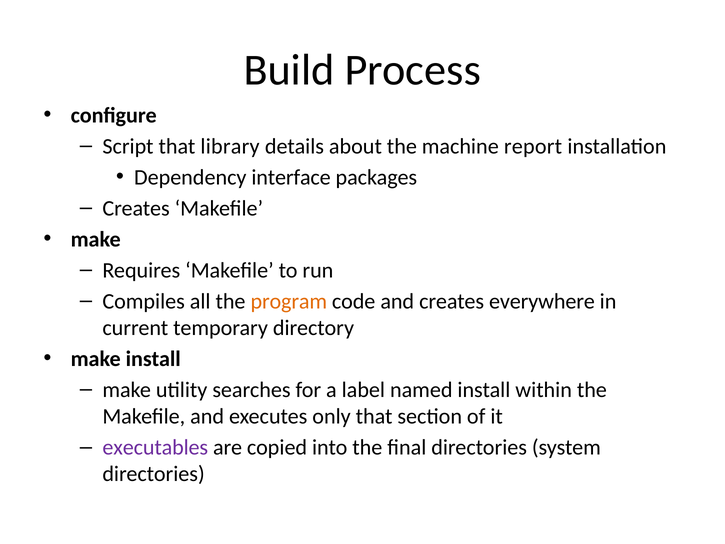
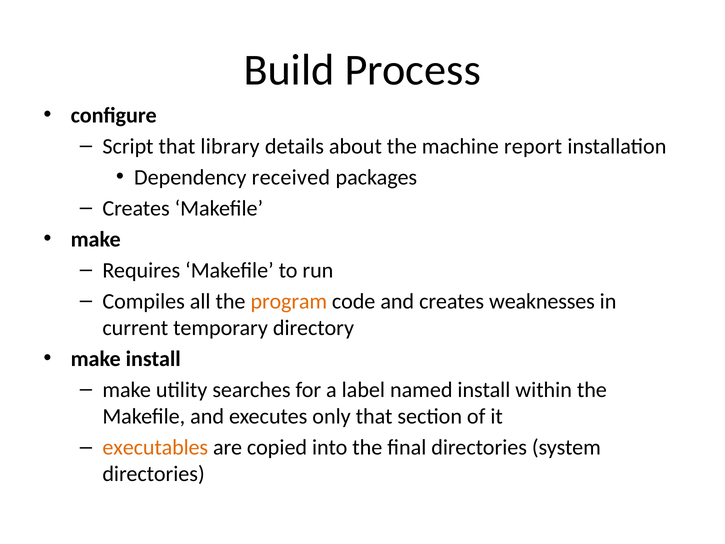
interface: interface -> received
everywhere: everywhere -> weaknesses
executables colour: purple -> orange
